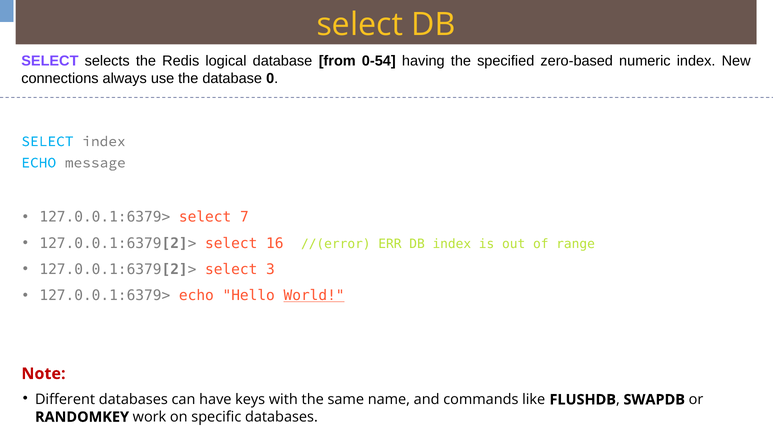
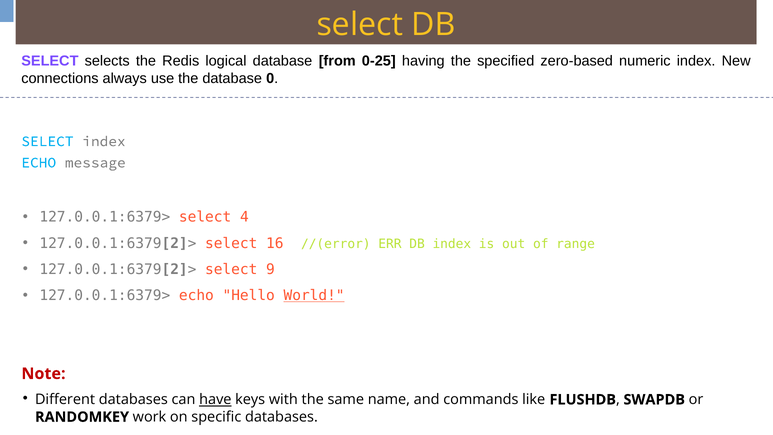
0-54: 0-54 -> 0-25
7: 7 -> 4
3: 3 -> 9
have underline: none -> present
